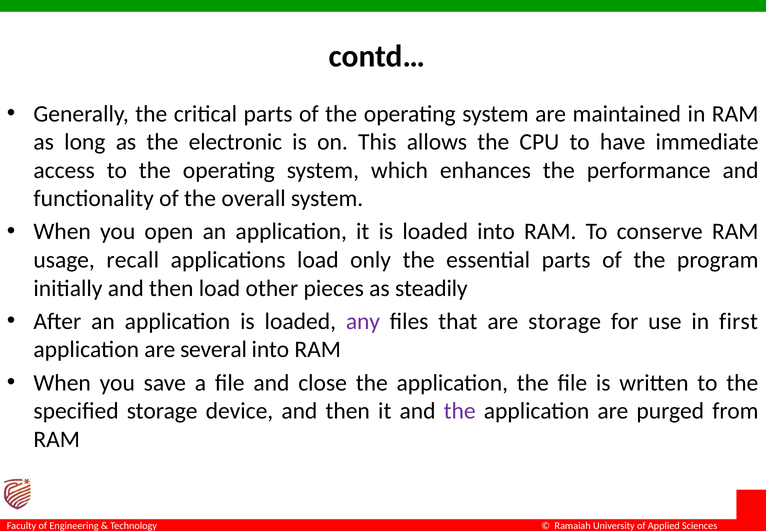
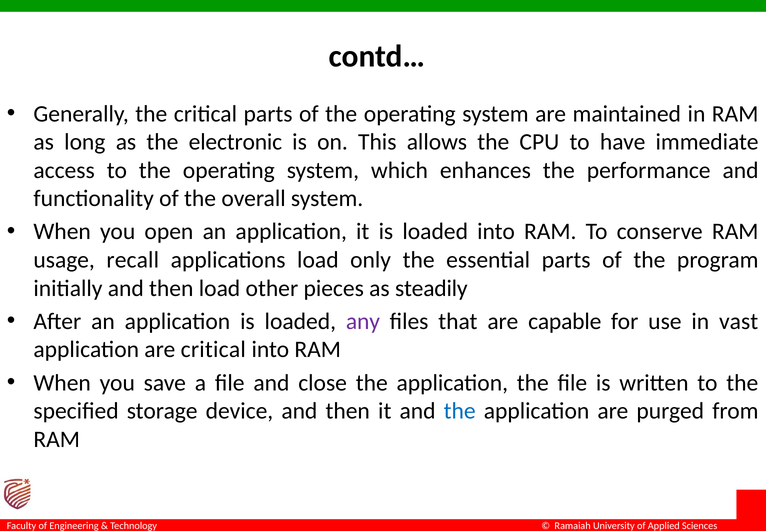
are storage: storage -> capable
first: first -> vast
are several: several -> critical
the at (460, 411) colour: purple -> blue
